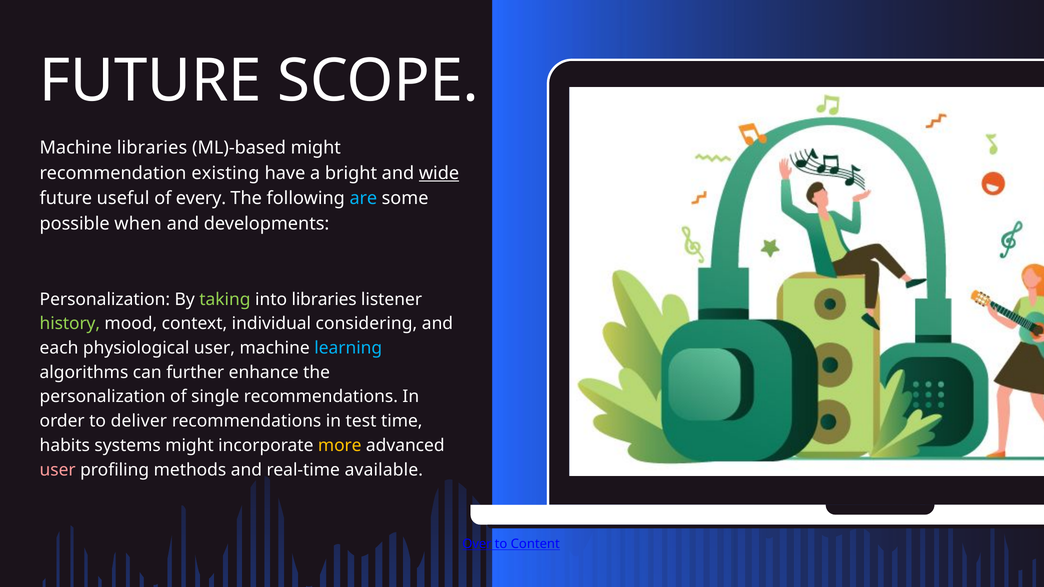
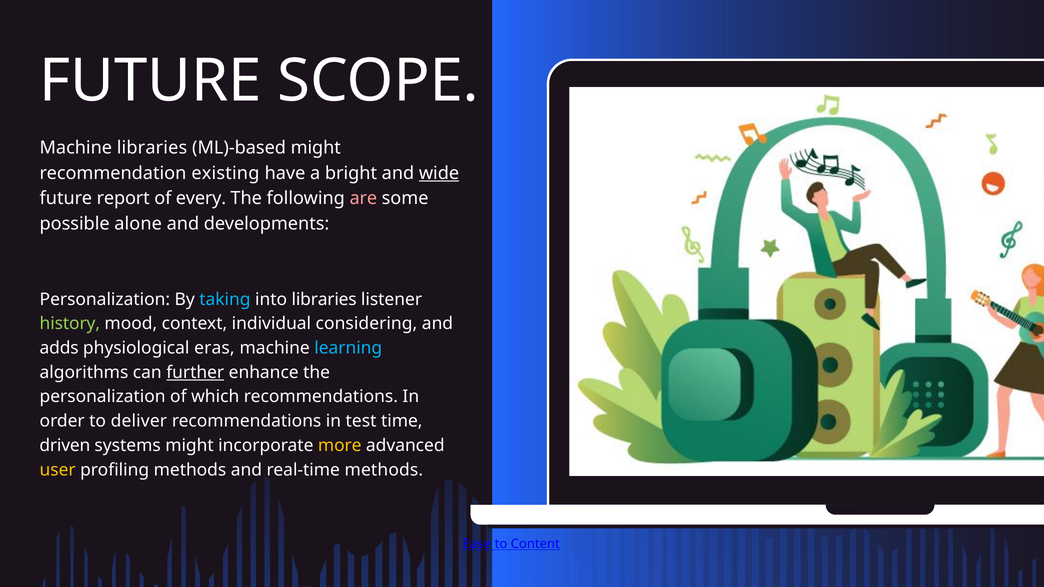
useful: useful -> report
are colour: light blue -> pink
when: when -> alone
taking colour: light green -> light blue
each: each -> adds
physiological user: user -> eras
further underline: none -> present
single: single -> which
habits: habits -> driven
user at (58, 470) colour: pink -> yellow
real-time available: available -> methods
Over: Over -> Ease
